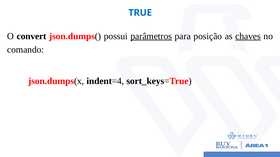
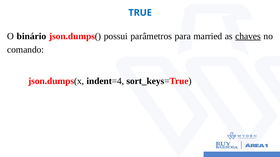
convert: convert -> binário
parâmetros underline: present -> none
posição: posição -> married
